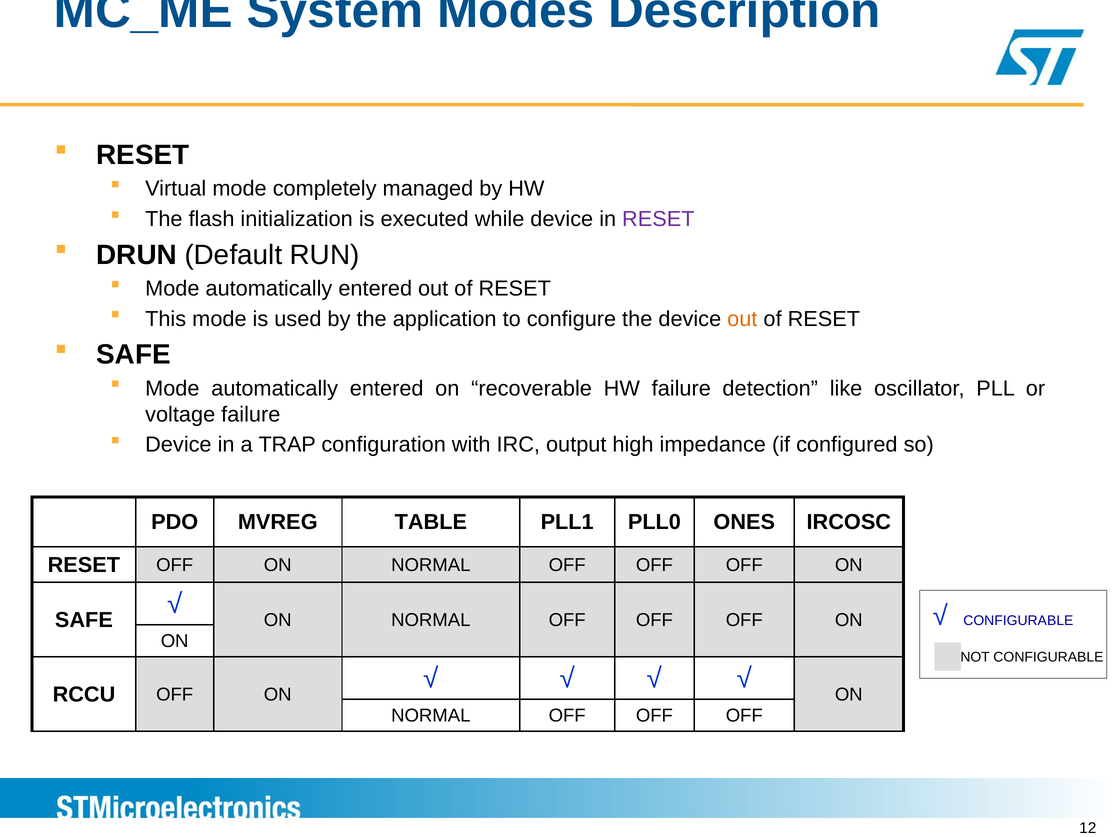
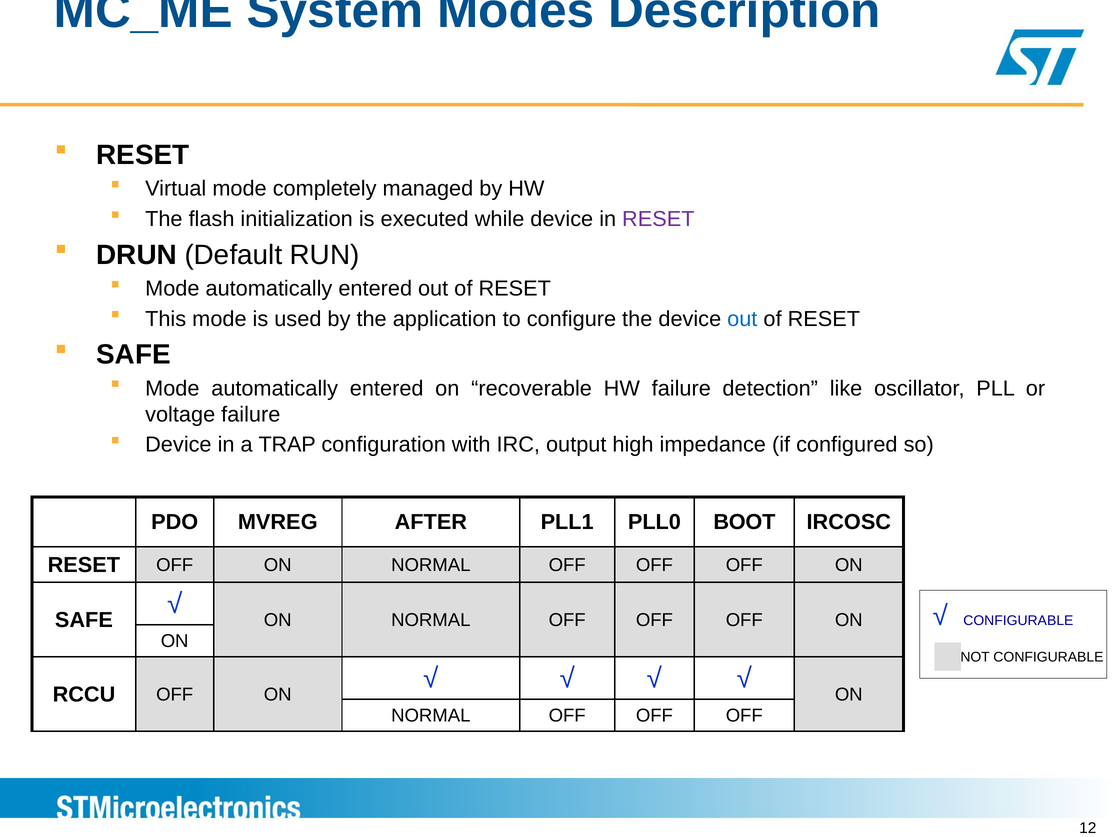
out at (742, 319) colour: orange -> blue
TABLE: TABLE -> AFTER
ONES: ONES -> BOOT
